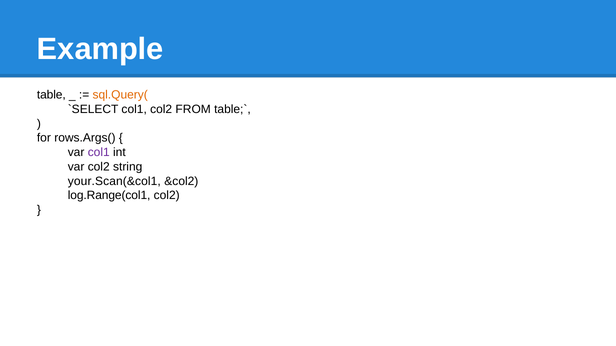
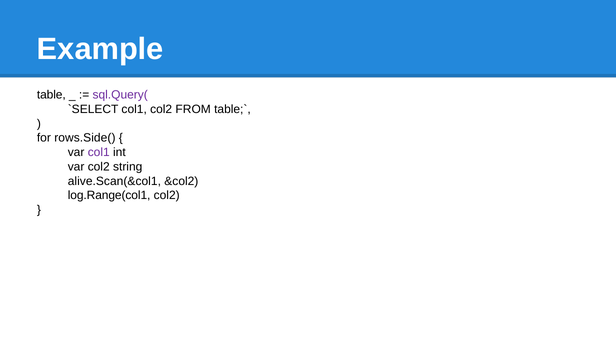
sql.Query( colour: orange -> purple
rows.Args(: rows.Args( -> rows.Side(
your.Scan(&col1: your.Scan(&col1 -> alive.Scan(&col1
